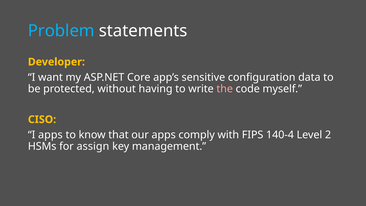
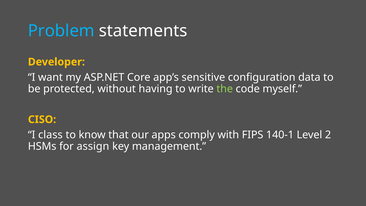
the colour: pink -> light green
I apps: apps -> class
140-4: 140-4 -> 140-1
